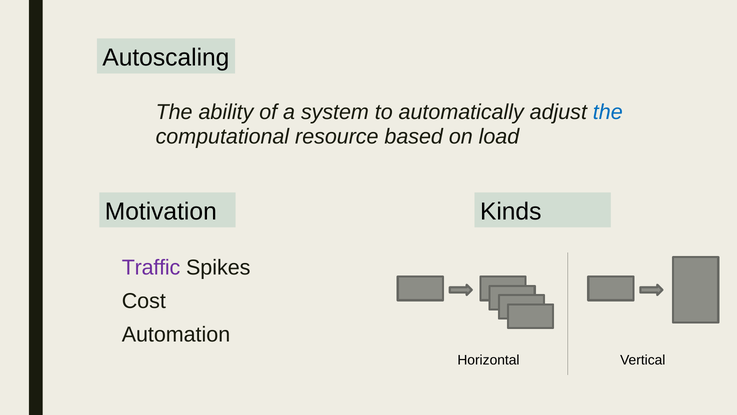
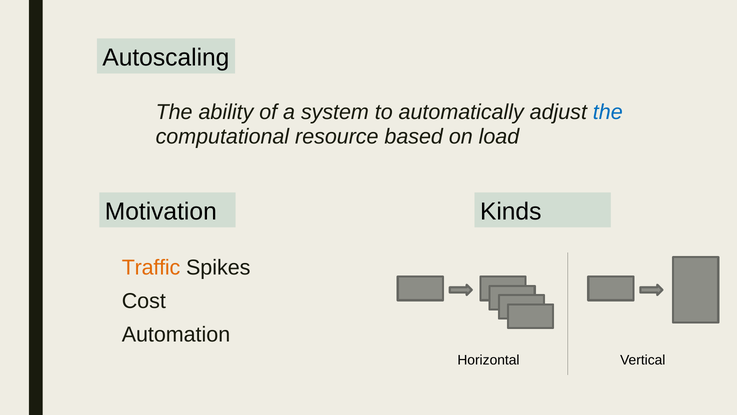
Traffic colour: purple -> orange
